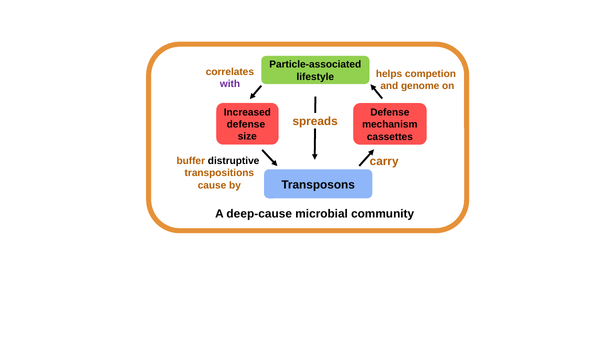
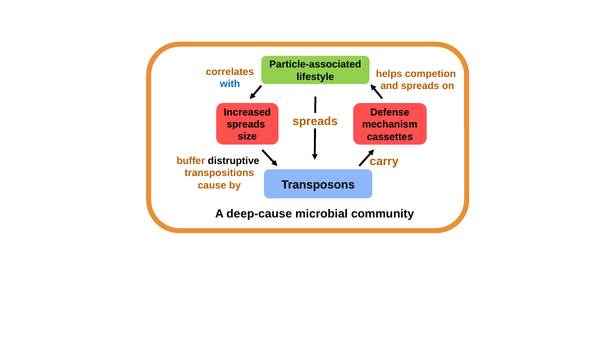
with colour: purple -> blue
and genome: genome -> spreads
defense at (246, 124): defense -> spreads
